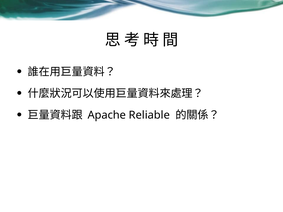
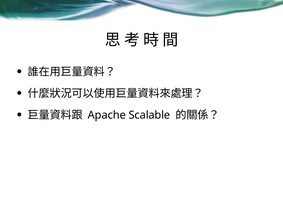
Reliable: Reliable -> Scalable
